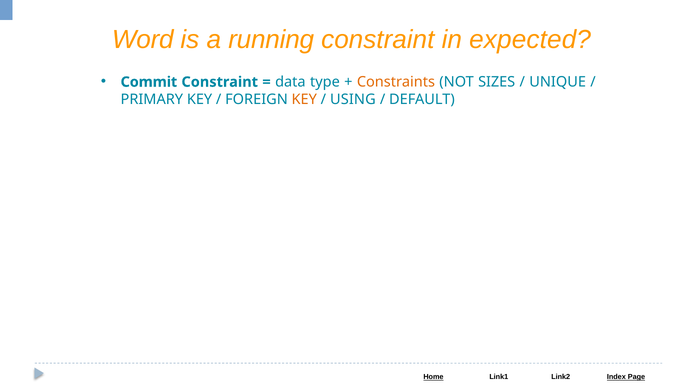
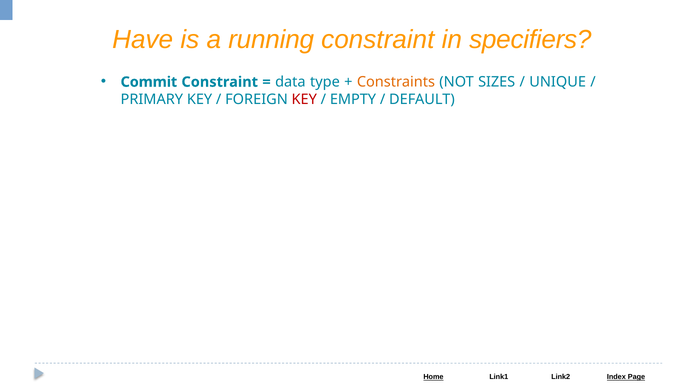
Word: Word -> Have
expected: expected -> specifiers
KEY at (304, 99) colour: orange -> red
USING: USING -> EMPTY
